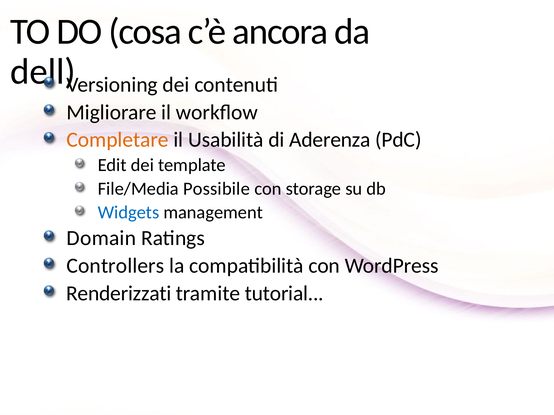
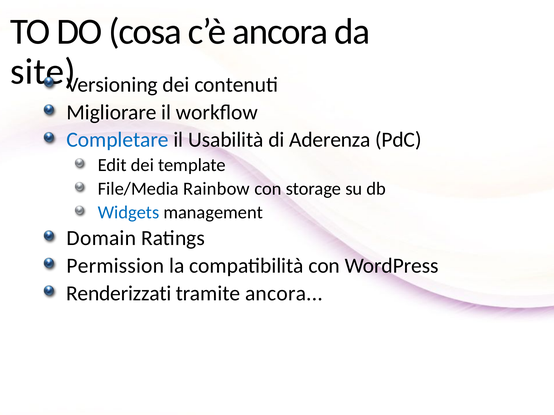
dell: dell -> site
Completare colour: orange -> blue
Possibile: Possibile -> Rainbow
Controllers: Controllers -> Permission
tramite tutorial: tutorial -> ancora
